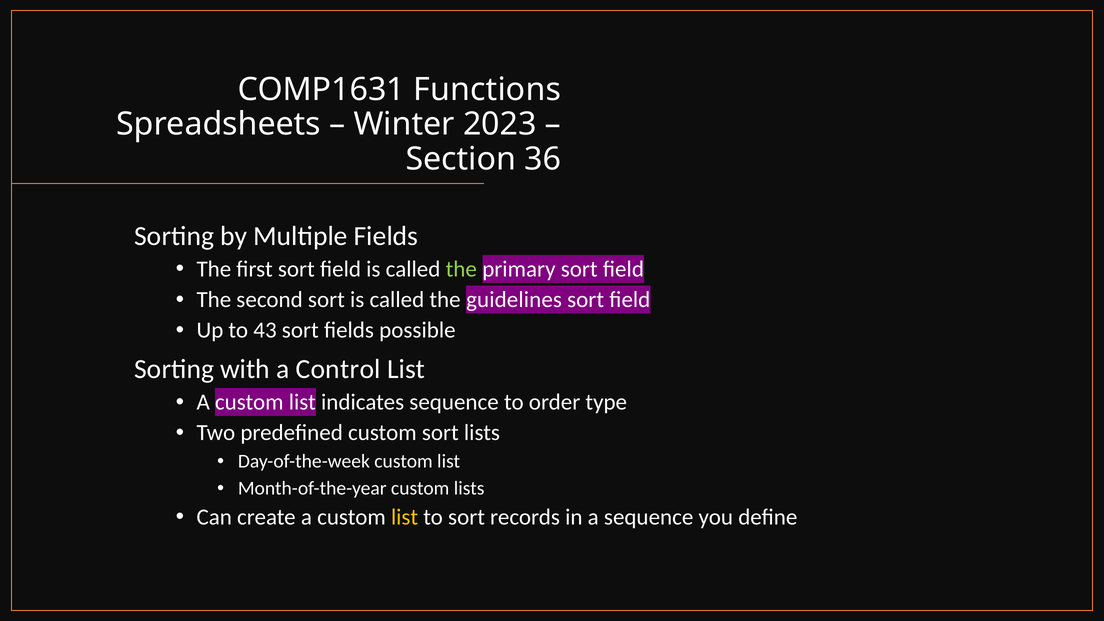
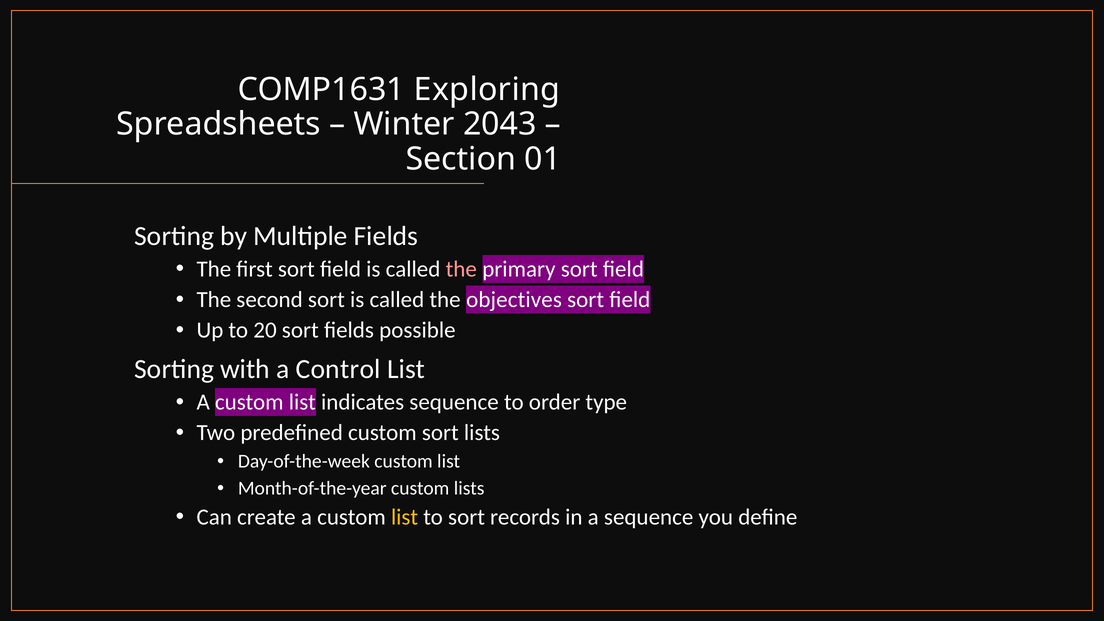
Functions: Functions -> Exploring
2023: 2023 -> 2043
36: 36 -> 01
the at (461, 269) colour: light green -> pink
guidelines: guidelines -> objectives
43: 43 -> 20
